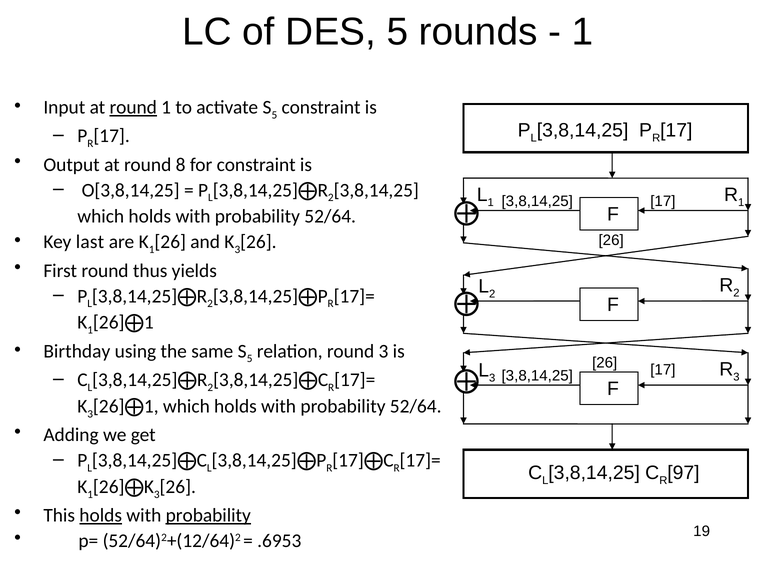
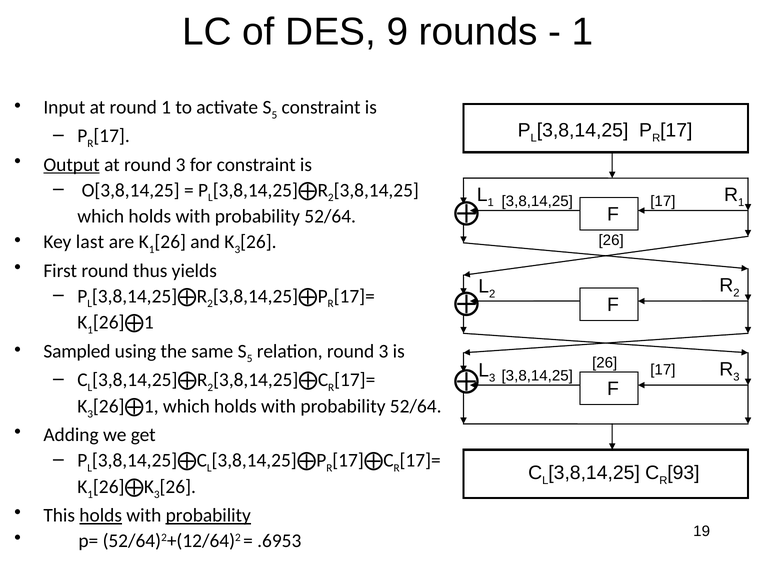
DES 5: 5 -> 9
round at (133, 107) underline: present -> none
Output underline: none -> present
at round 8: 8 -> 3
Birthday: Birthday -> Sampled
97: 97 -> 93
